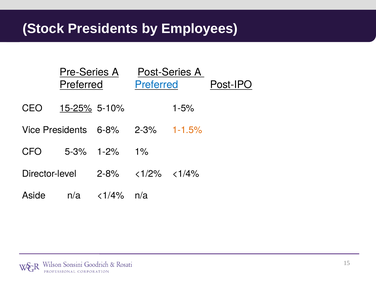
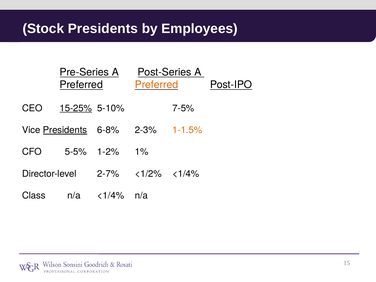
Preferred at (156, 85) colour: blue -> orange
1-5%: 1-5% -> 7-5%
Presidents at (65, 130) underline: none -> present
5-3%: 5-3% -> 5-5%
2-8%: 2-8% -> 2-7%
Aside: Aside -> Class
